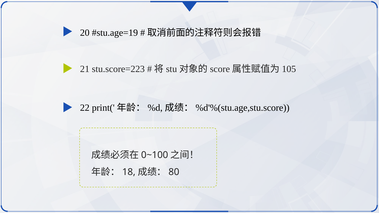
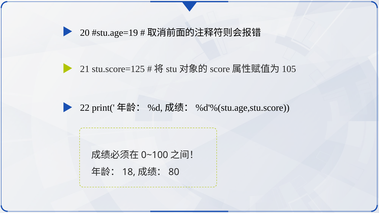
stu.score=223: stu.score=223 -> stu.score=125
